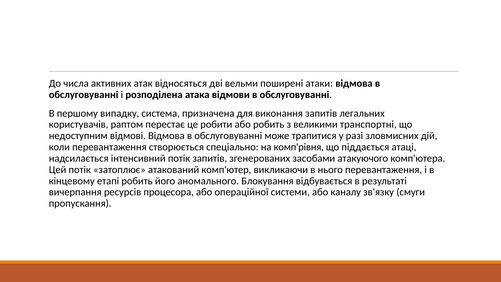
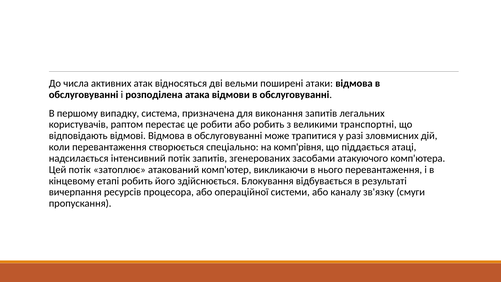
недоступним: недоступним -> відповідають
аномального: аномального -> здійснюється
